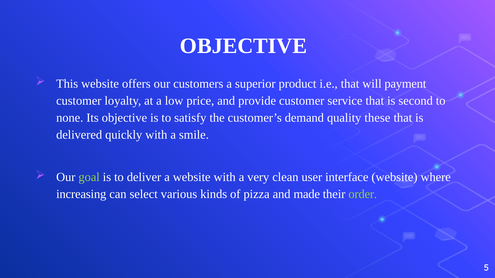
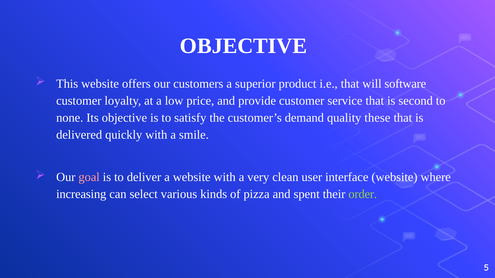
payment: payment -> software
goal colour: light green -> pink
made: made -> spent
